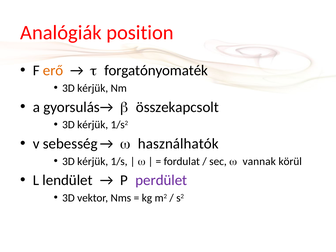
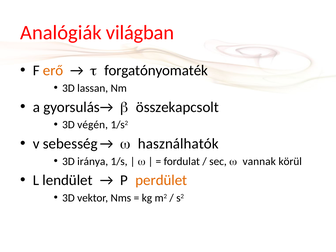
position: position -> világban
kérjük at (93, 88): kérjük -> lassan
kérjük at (93, 125): kérjük -> végén
kérjük at (93, 161): kérjük -> iránya
perdület colour: purple -> orange
